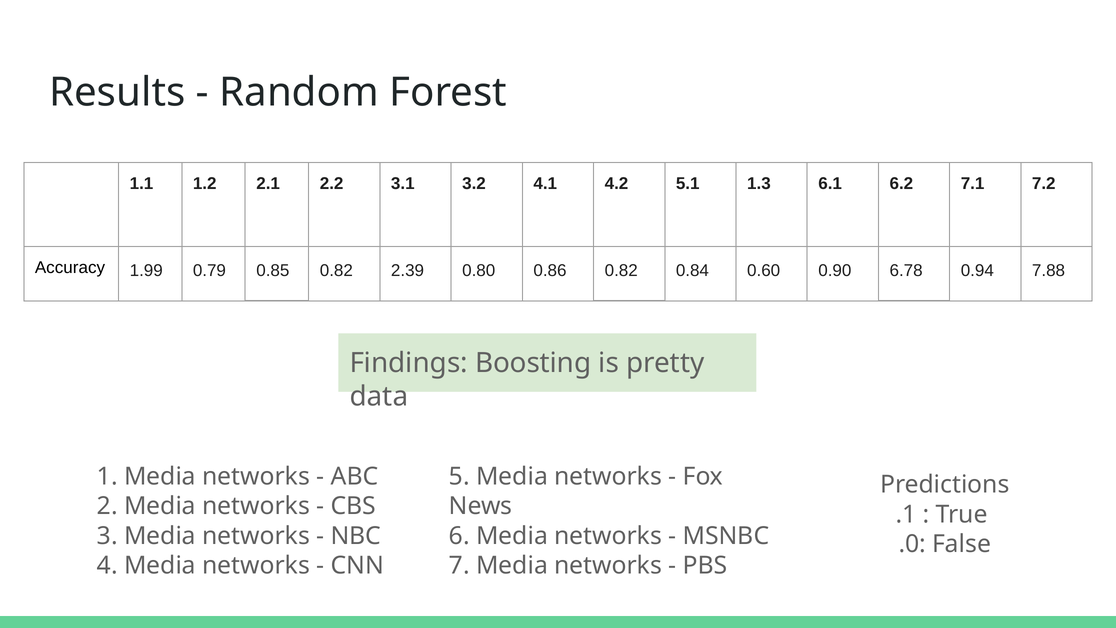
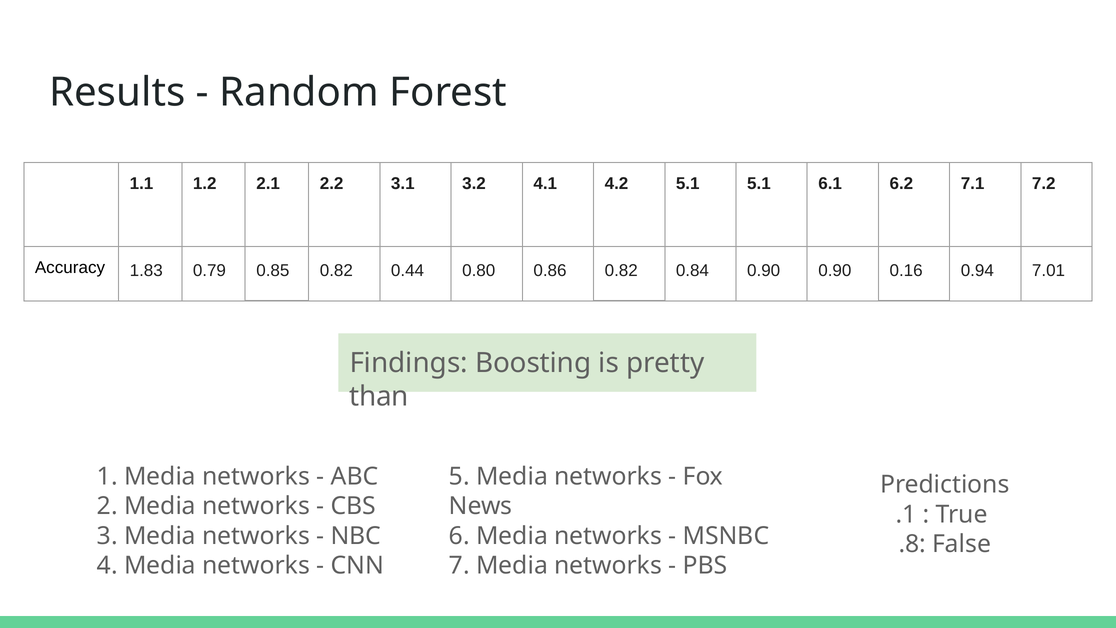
5.1 1.3: 1.3 -> 5.1
1.99: 1.99 -> 1.83
2.39: 2.39 -> 0.44
0.84 0.60: 0.60 -> 0.90
6.78: 6.78 -> 0.16
7.88: 7.88 -> 7.01
data: data -> than
.0: .0 -> .8
